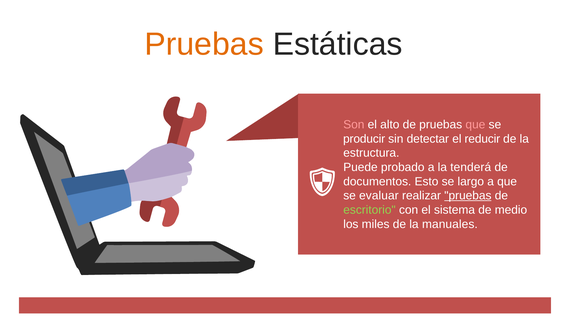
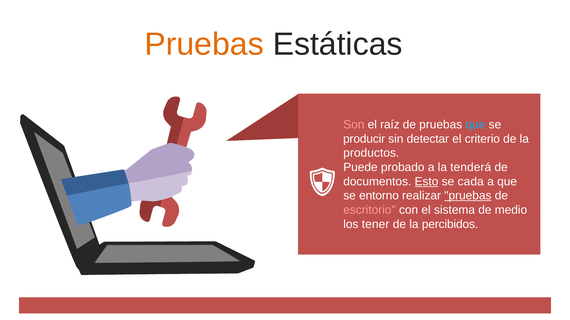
alto: alto -> raíz
que at (475, 125) colour: pink -> light blue
reducir: reducir -> criterio
estructura: estructura -> productos
Esto underline: none -> present
largo: largo -> cada
evaluar: evaluar -> entorno
escritorio colour: light green -> pink
miles: miles -> tener
manuales: manuales -> percibidos
